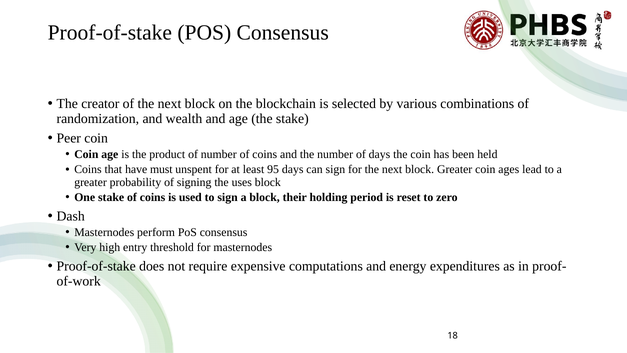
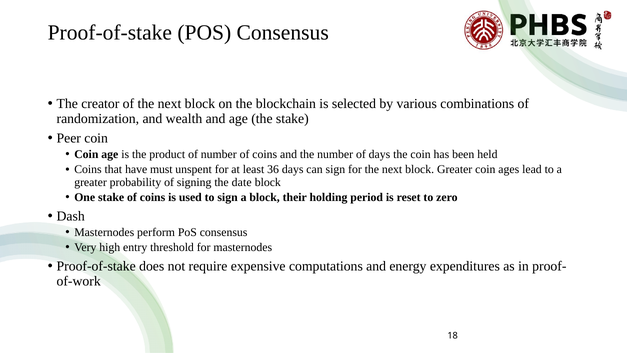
95: 95 -> 36
uses: uses -> date
